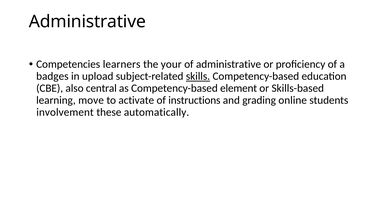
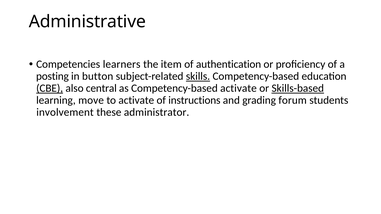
your: your -> item
of administrative: administrative -> authentication
badges: badges -> posting
upload: upload -> button
CBE underline: none -> present
Competency-based element: element -> activate
Skills-based underline: none -> present
online: online -> forum
automatically: automatically -> administrator
